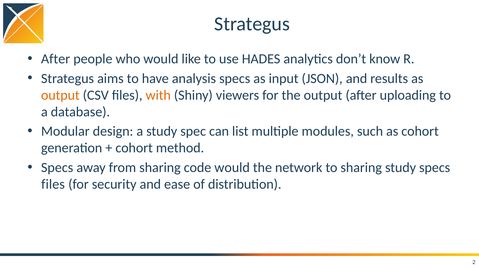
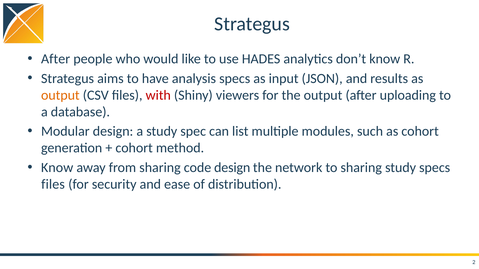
with colour: orange -> red
Specs at (57, 168): Specs -> Know
code would: would -> design
